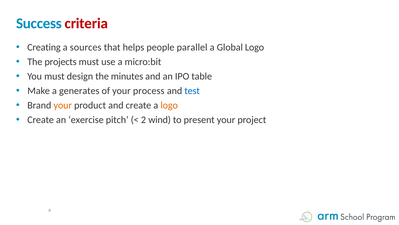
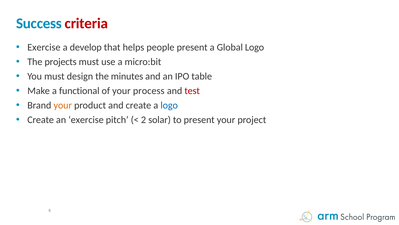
Creating at (44, 47): Creating -> Exercise
sources: sources -> develop
people parallel: parallel -> present
generates: generates -> functional
test colour: blue -> red
logo at (169, 105) colour: orange -> blue
wind: wind -> solar
